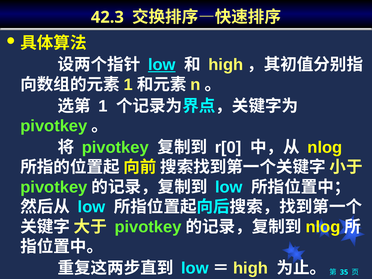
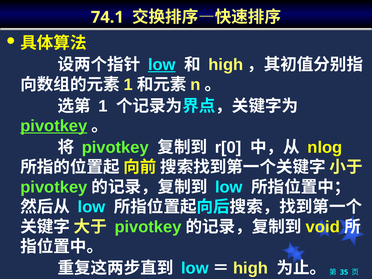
42.3: 42.3 -> 74.1
pivotkey at (54, 126) underline: none -> present
nlog at (323, 227): nlog -> void
